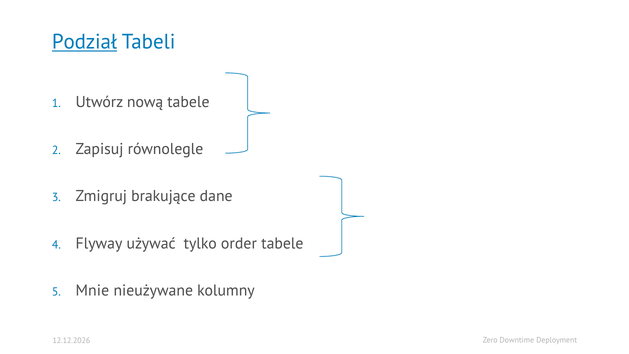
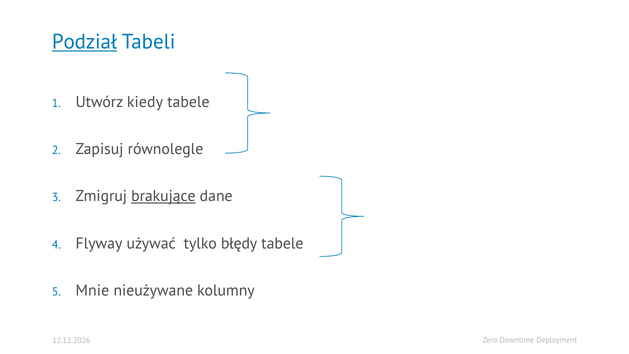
nową: nową -> kiedy
brakujące underline: none -> present
order: order -> błędy
